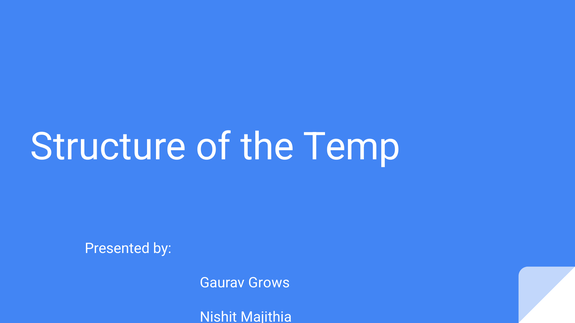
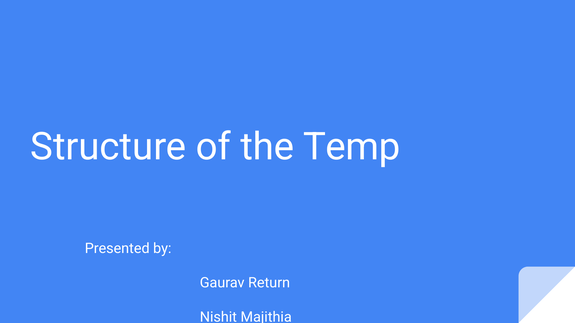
Grows: Grows -> Return
